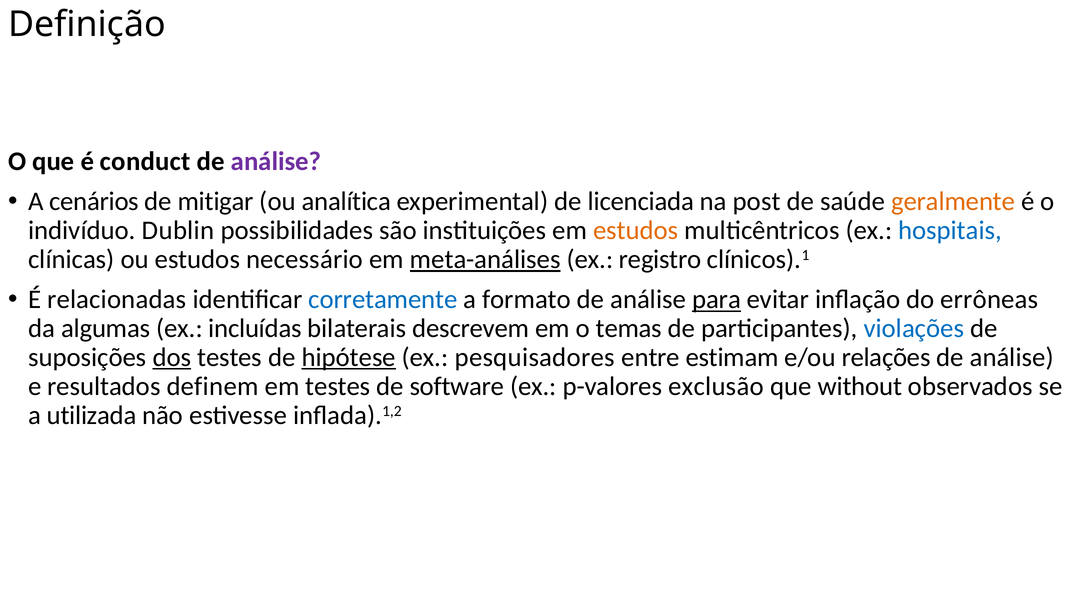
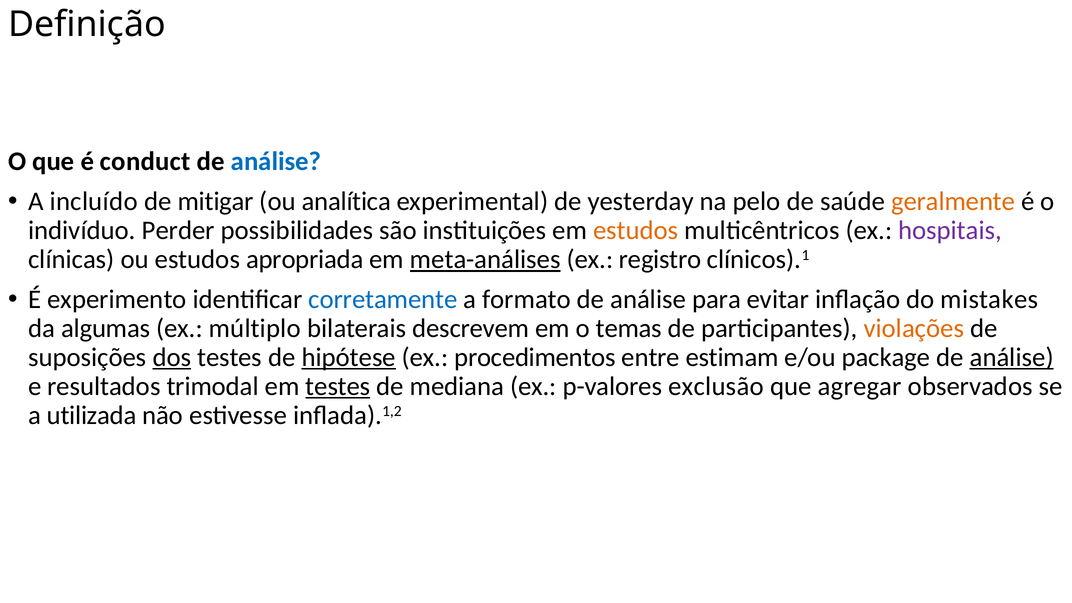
análise at (276, 161) colour: purple -> blue
cenários: cenários -> incluído
licenciada: licenciada -> yesterday
post: post -> pelo
Dublin: Dublin -> Perder
hospitais colour: blue -> purple
necessário: necessário -> apropriada
relacionadas: relacionadas -> experimento
para underline: present -> none
errôneas: errôneas -> mistakes
incluídas: incluídas -> múltiplo
violações colour: blue -> orange
pesquisadores: pesquisadores -> procedimentos
relações: relações -> package
análise at (1012, 357) underline: none -> present
definem: definem -> trimodal
testes at (338, 386) underline: none -> present
software: software -> mediana
without: without -> agregar
